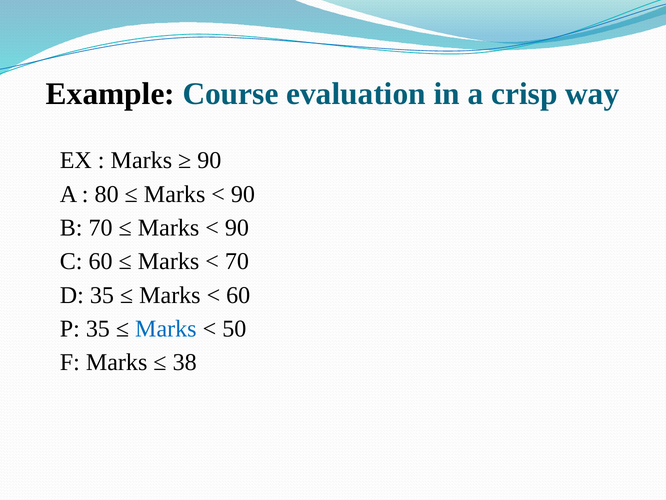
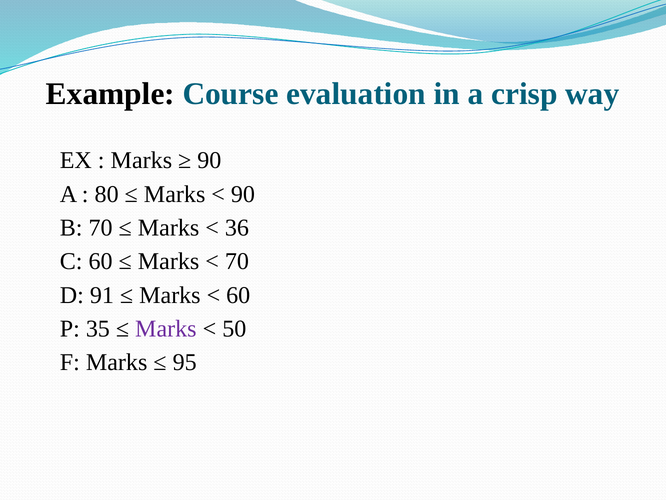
90 at (237, 228): 90 -> 36
D 35: 35 -> 91
Marks at (166, 329) colour: blue -> purple
38: 38 -> 95
